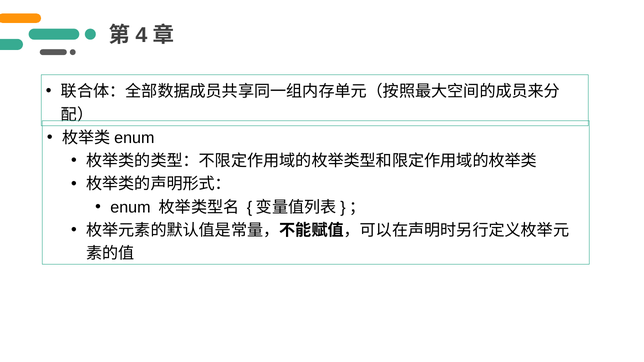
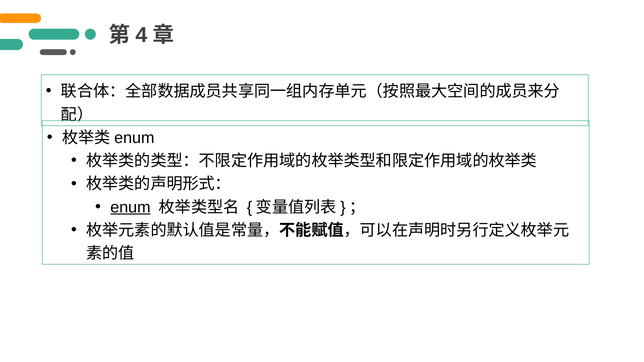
enum underline: none -> present
